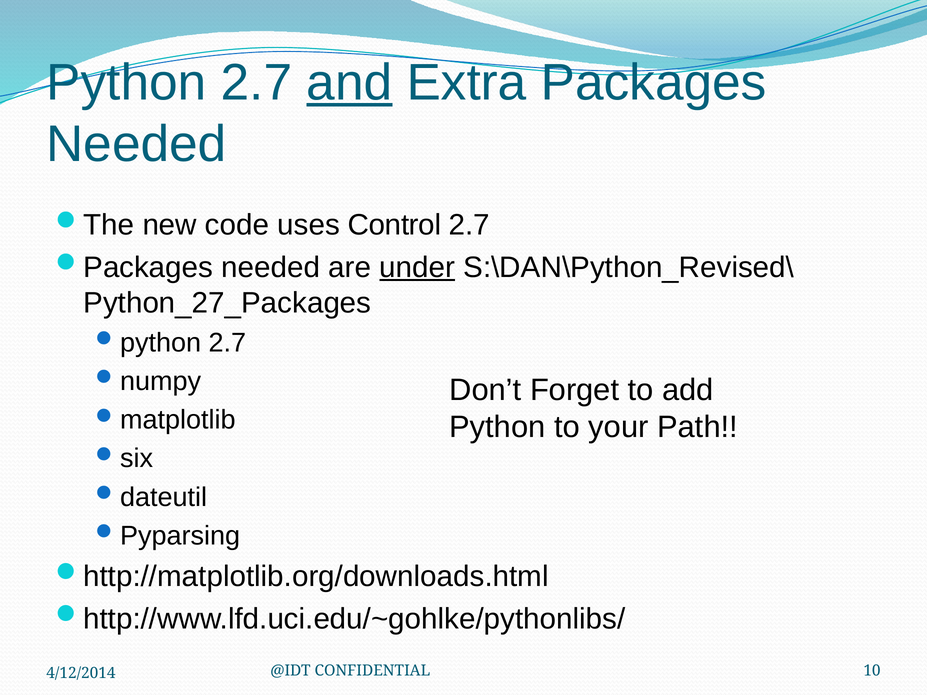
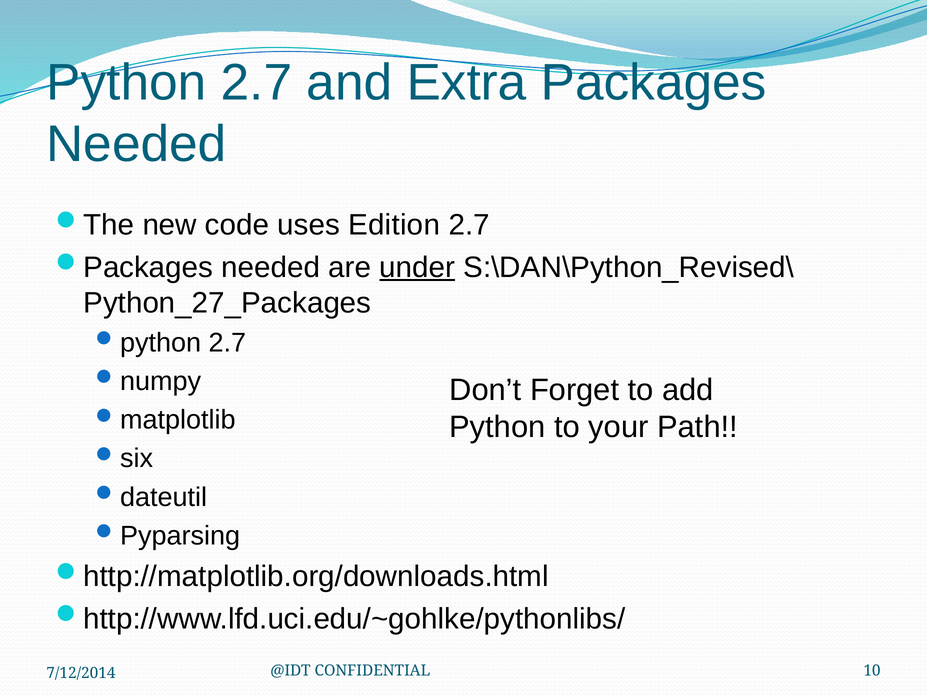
and underline: present -> none
Control: Control -> Edition
4/12/2014: 4/12/2014 -> 7/12/2014
